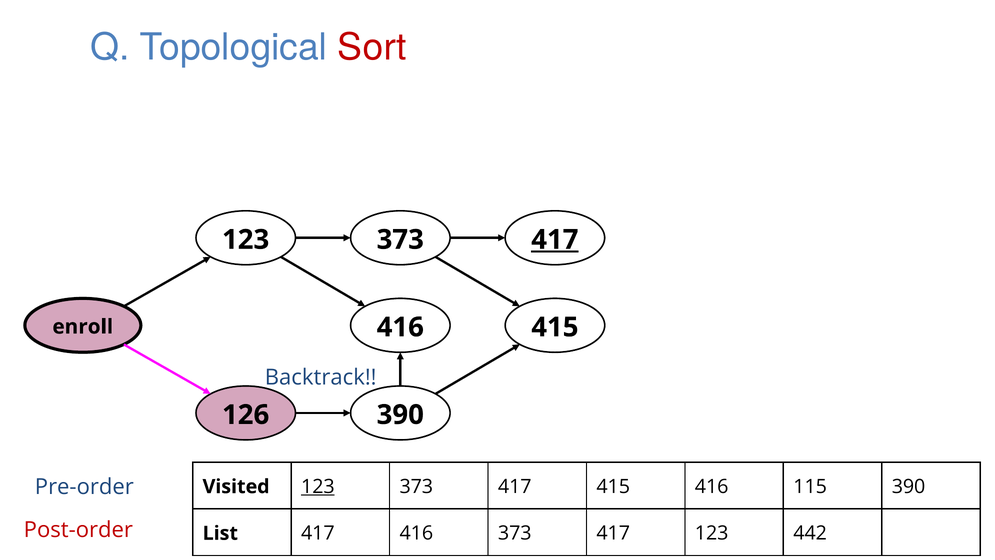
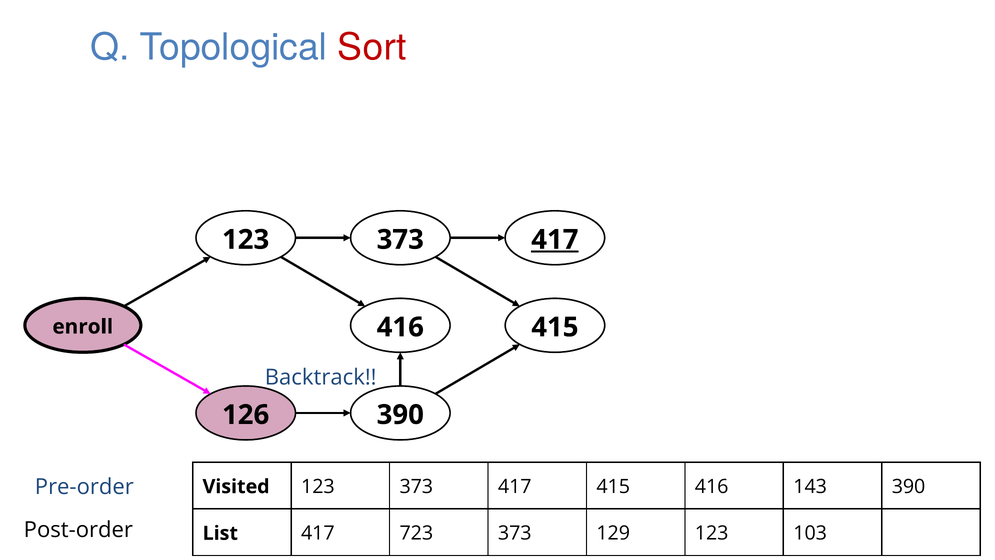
123 at (318, 486) underline: present -> none
115: 115 -> 143
Post-order colour: red -> black
List 417 416: 416 -> 723
417 at (613, 533): 417 -> 129
442: 442 -> 103
